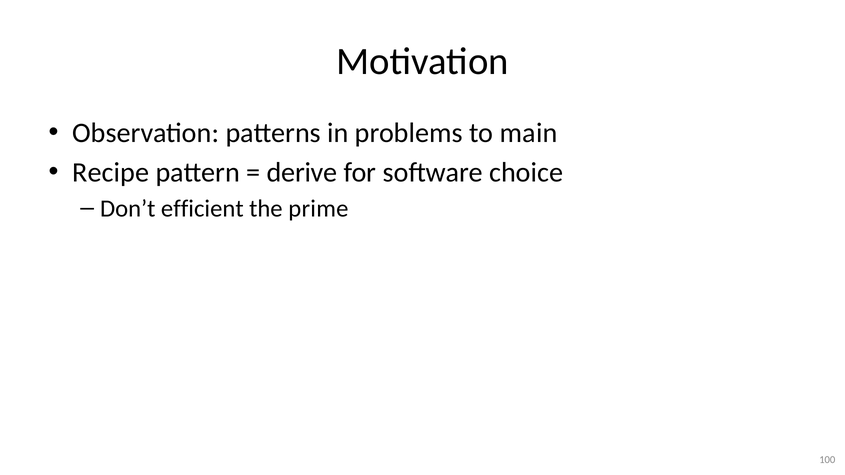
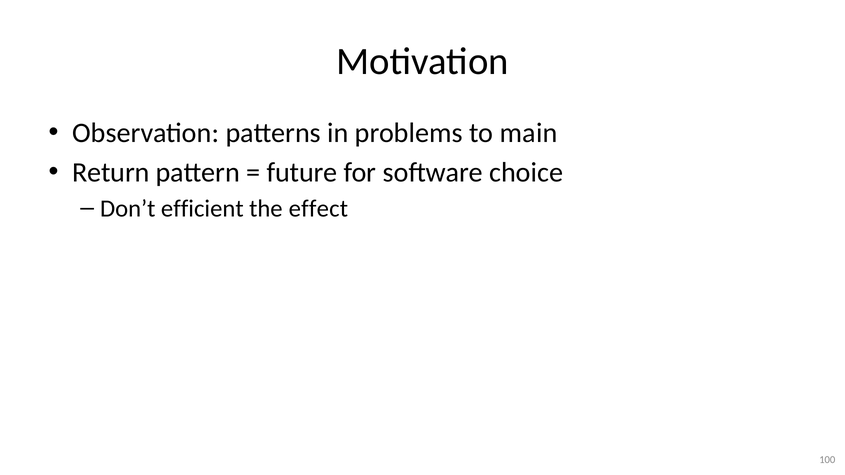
Recipe: Recipe -> Return
derive: derive -> future
prime: prime -> effect
